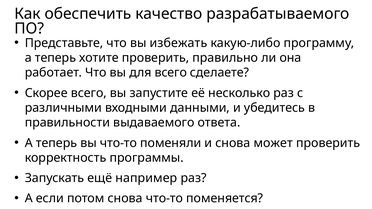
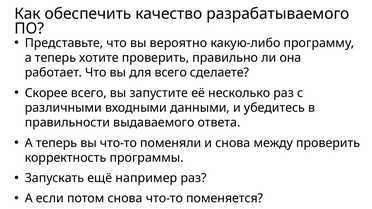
избежать: избежать -> вероятно
может: может -> между
